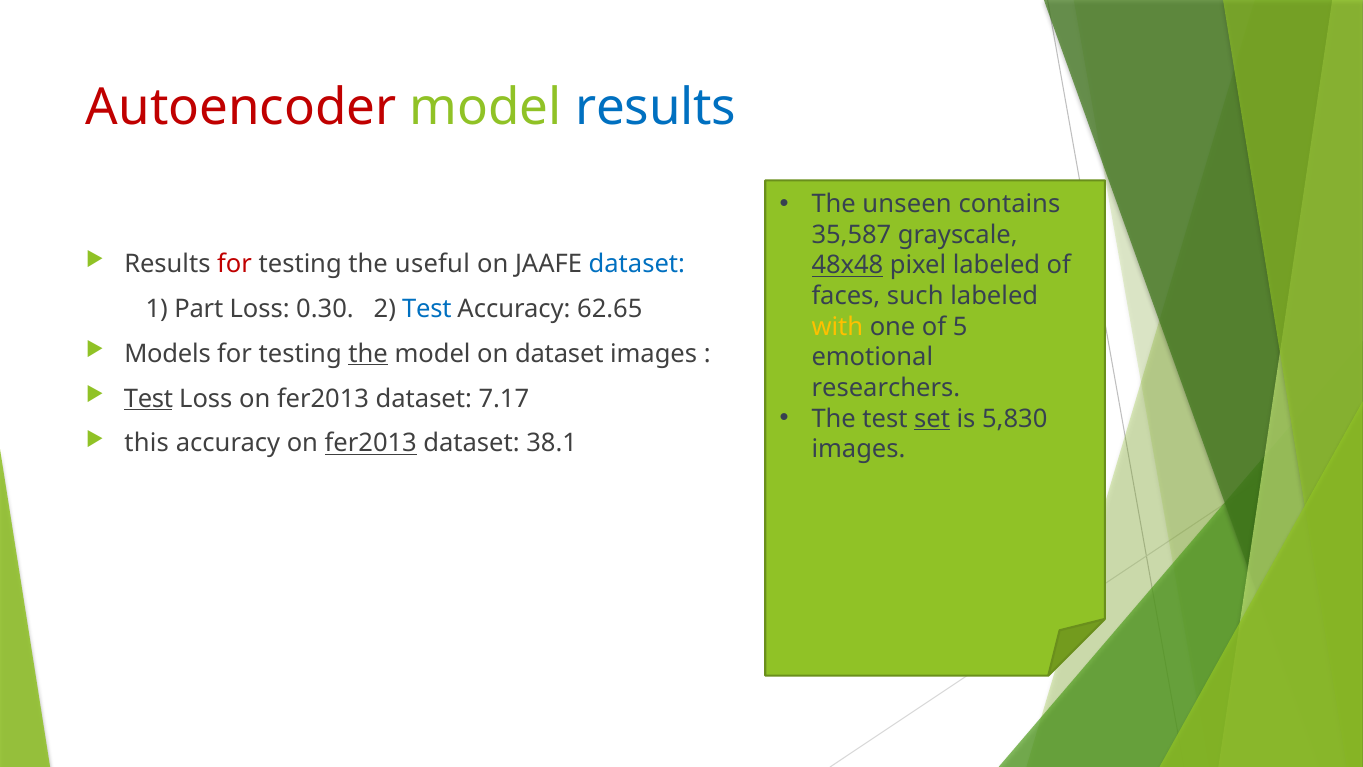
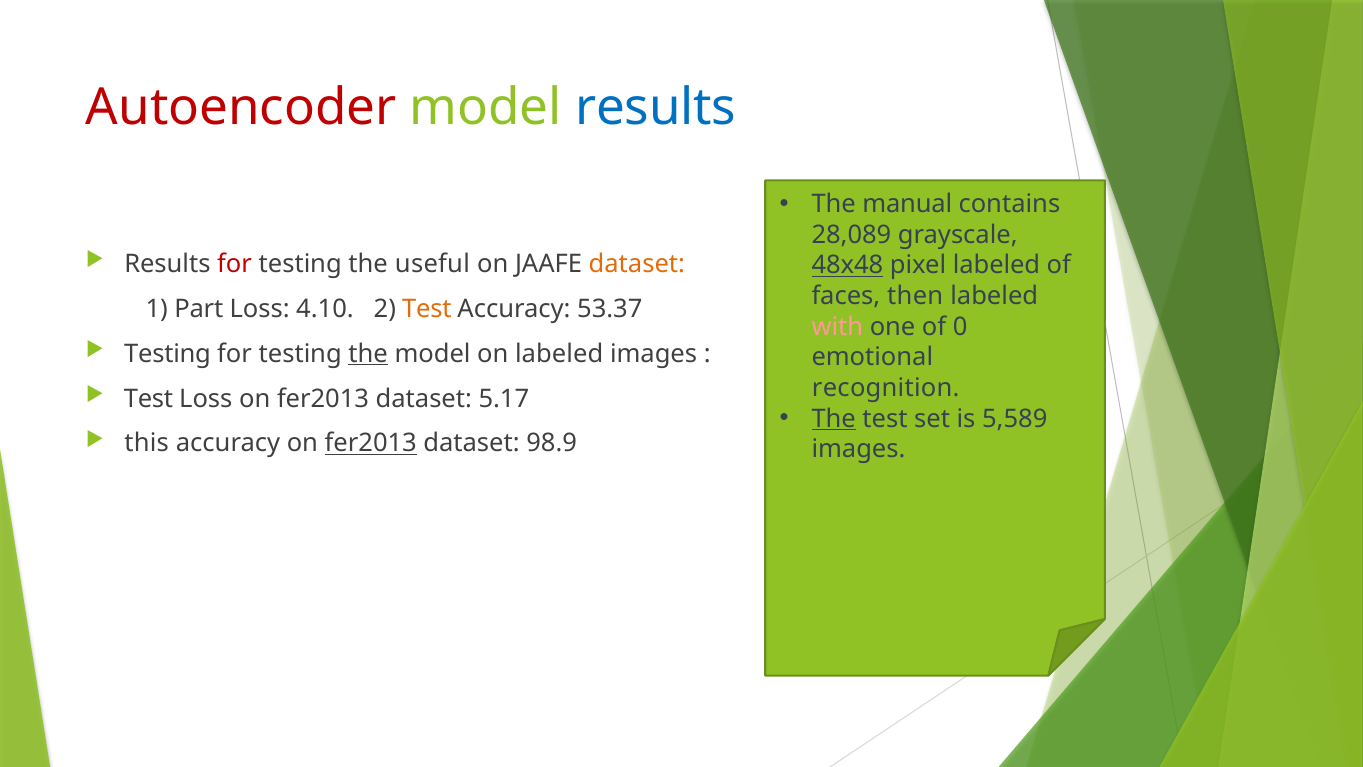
unseen: unseen -> manual
35,587: 35,587 -> 28,089
dataset at (637, 264) colour: blue -> orange
such: such -> then
0.30: 0.30 -> 4.10
Test at (427, 309) colour: blue -> orange
62.65: 62.65 -> 53.37
with colour: yellow -> pink
5: 5 -> 0
Models at (168, 354): Models -> Testing
on dataset: dataset -> labeled
researchers: researchers -> recognition
Test at (149, 398) underline: present -> none
7.17: 7.17 -> 5.17
The at (834, 419) underline: none -> present
set underline: present -> none
5,830: 5,830 -> 5,589
38.1: 38.1 -> 98.9
